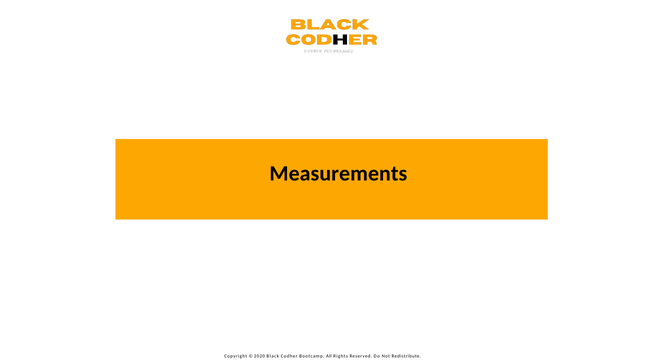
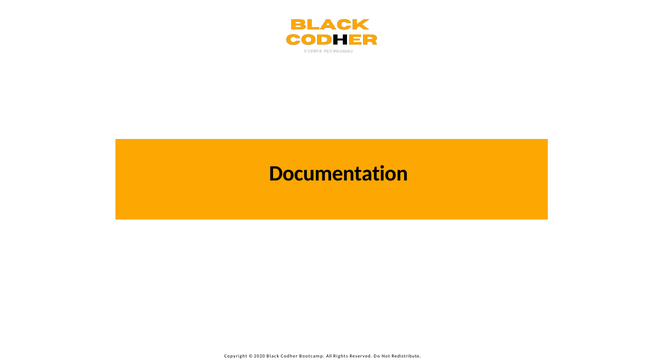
Measurements: Measurements -> Documentation
